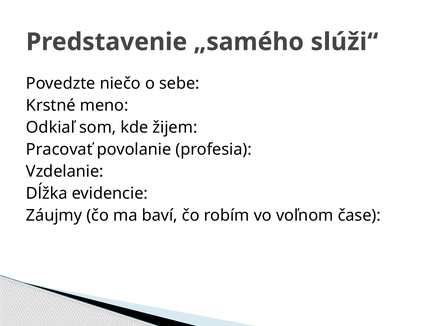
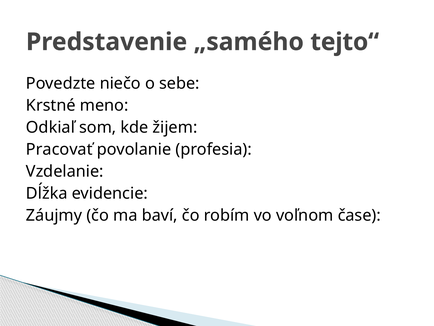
slúži“: slúži“ -> tejto“
